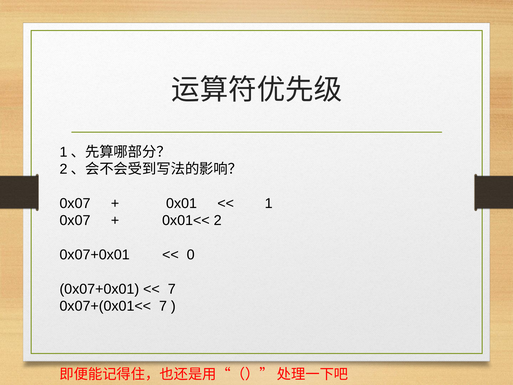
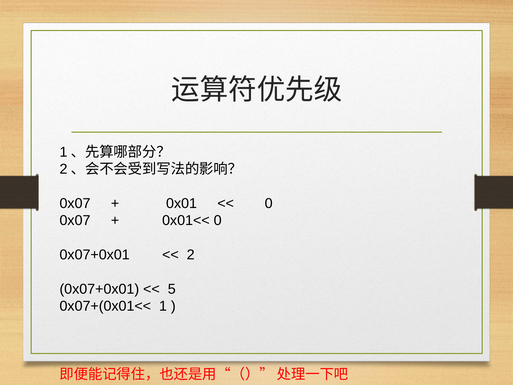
1 at (269, 203): 1 -> 0
0x01<< 2: 2 -> 0
0: 0 -> 2
7 at (172, 289): 7 -> 5
0x07+(0x01<< 7: 7 -> 1
